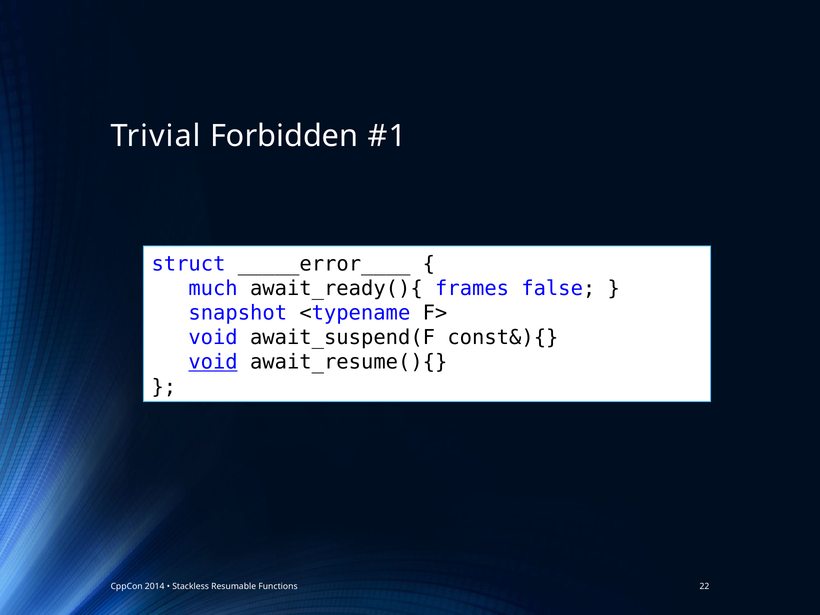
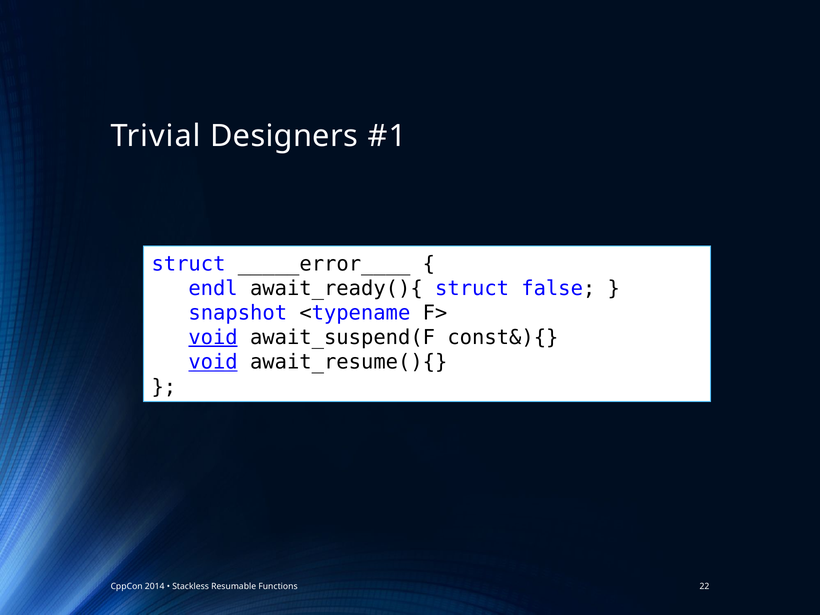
Forbidden: Forbidden -> Designers
much: much -> endl
await_ready(){ frames: frames -> struct
void at (213, 338) underline: none -> present
